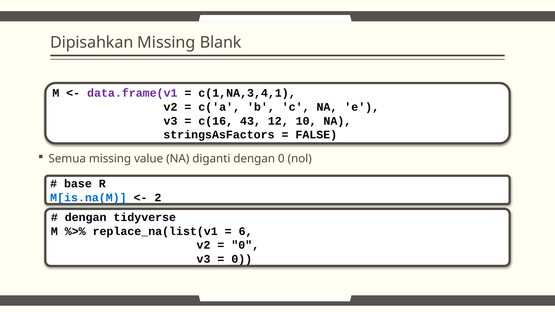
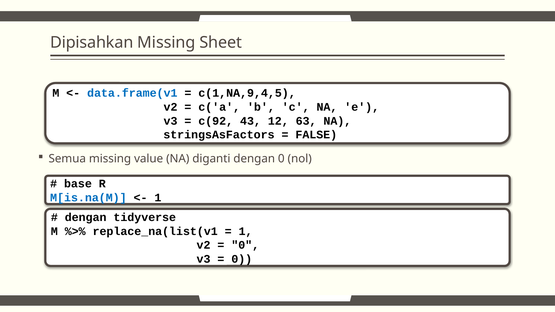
Blank: Blank -> Sheet
data.frame(v1 colour: purple -> blue
c(1,NA,3,4,1: c(1,NA,3,4,1 -> c(1,NA,9,4,5
c(16: c(16 -> c(92
10: 10 -> 63
2 at (158, 198): 2 -> 1
6 at (246, 231): 6 -> 1
